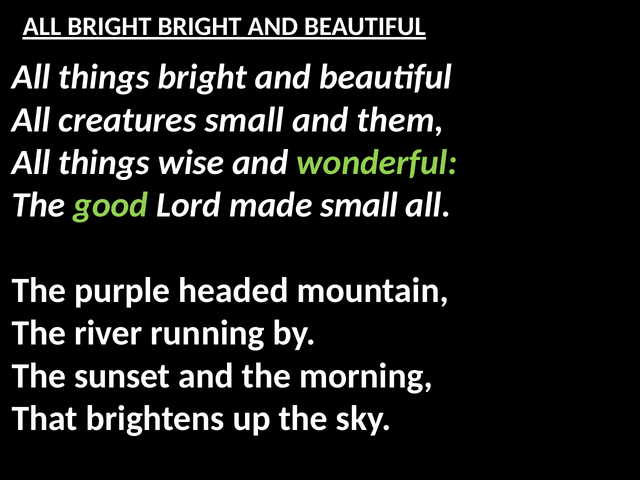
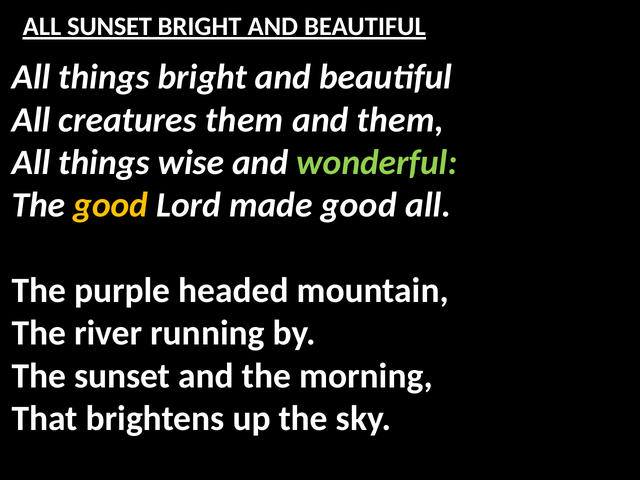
ALL BRIGHT: BRIGHT -> SUNSET
creatures small: small -> them
good at (111, 205) colour: light green -> yellow
made small: small -> good
